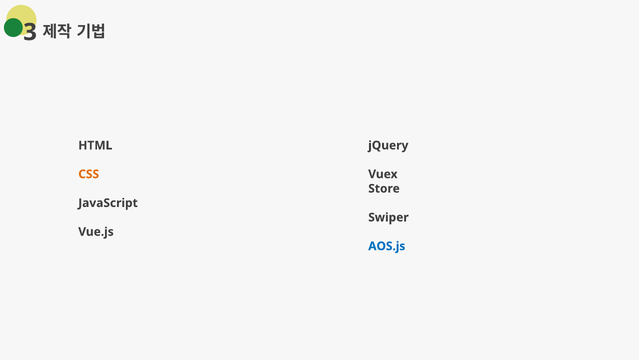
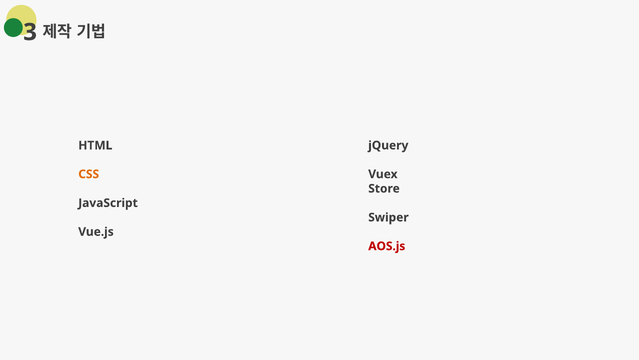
AOS.js colour: blue -> red
